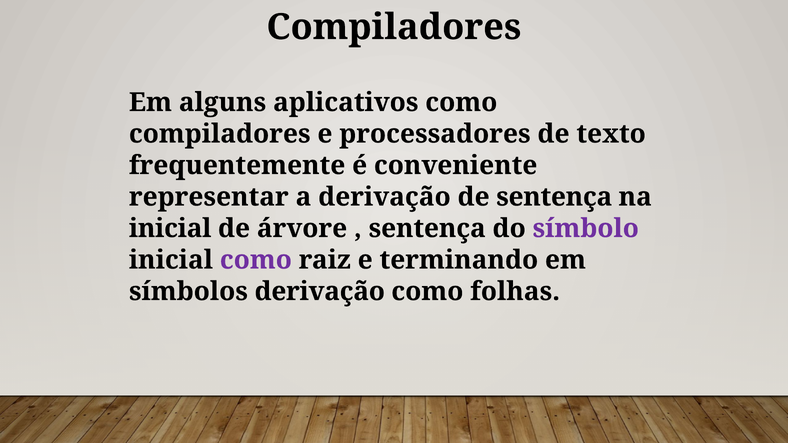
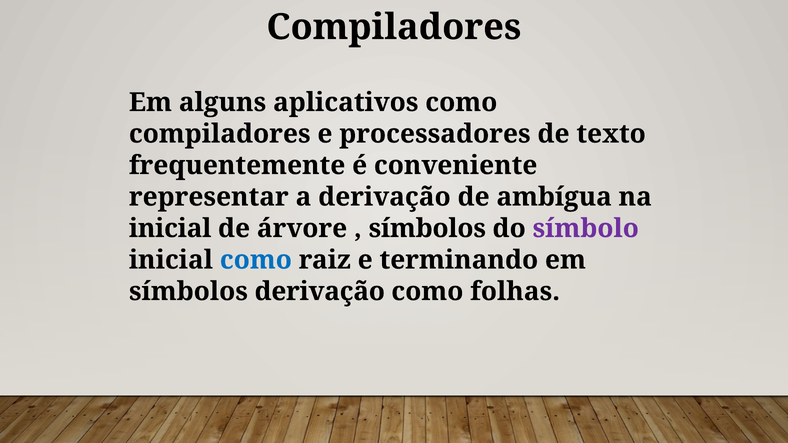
de sentença: sentença -> ambígua
sentença at (427, 229): sentença -> símbolos
como at (256, 260) colour: purple -> blue
